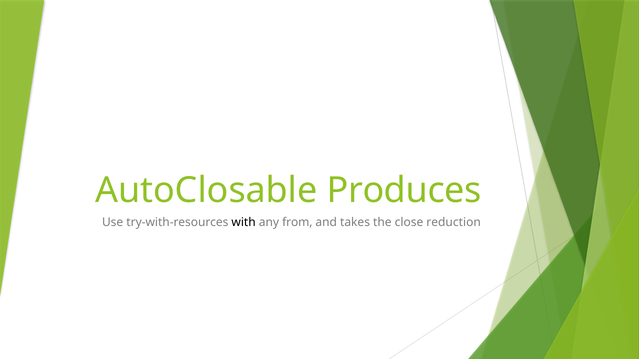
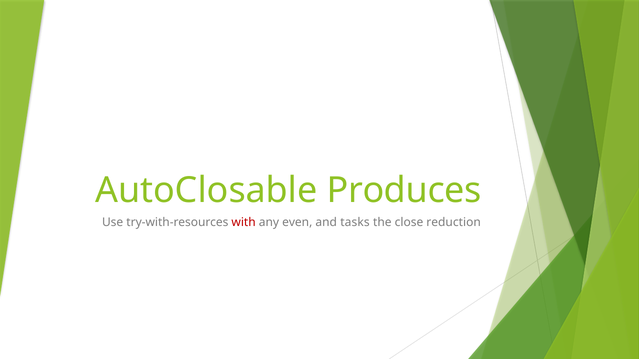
with colour: black -> red
from: from -> even
takes: takes -> tasks
